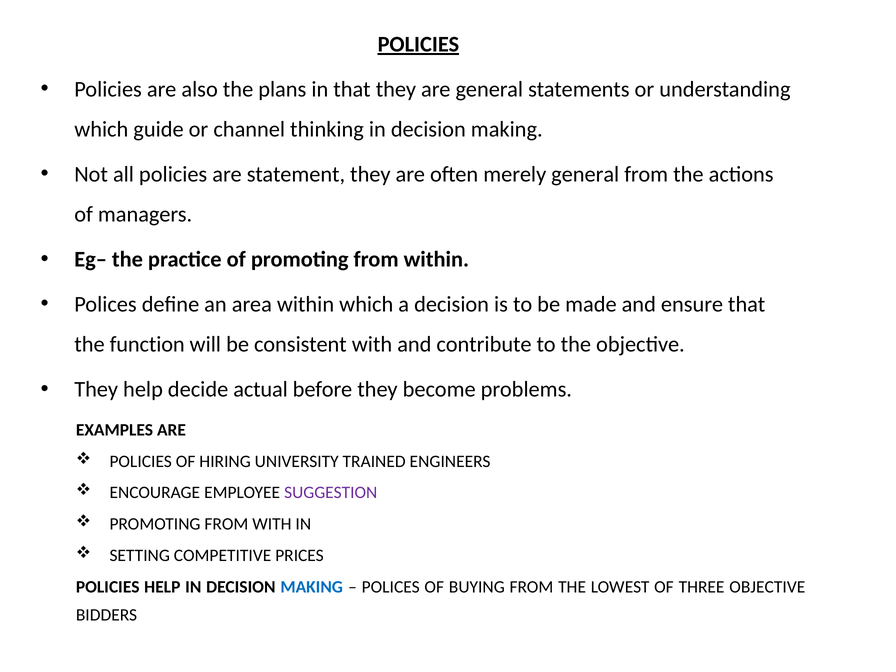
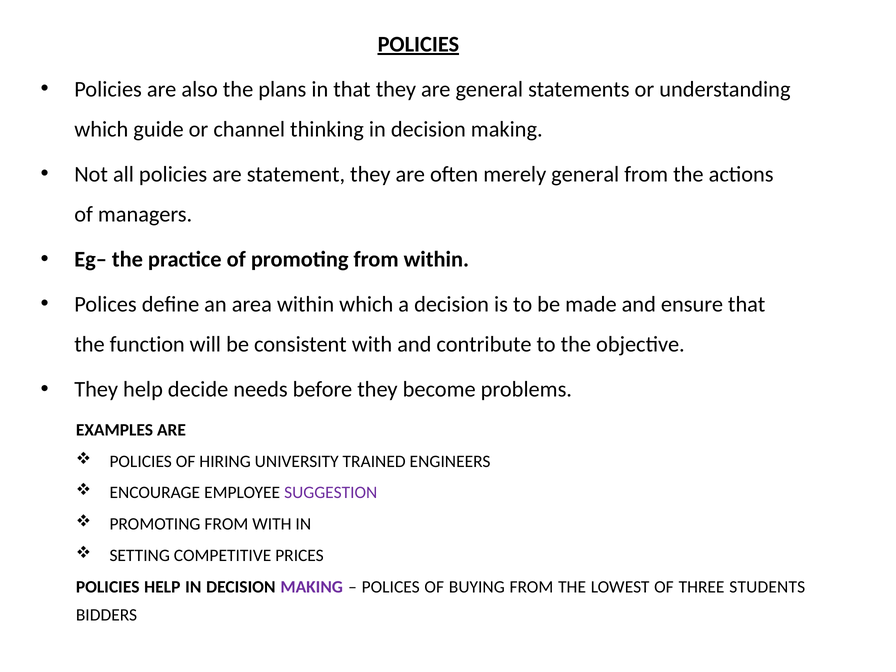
actual: actual -> needs
MAKING at (312, 587) colour: blue -> purple
THREE OBJECTIVE: OBJECTIVE -> STUDENTS
